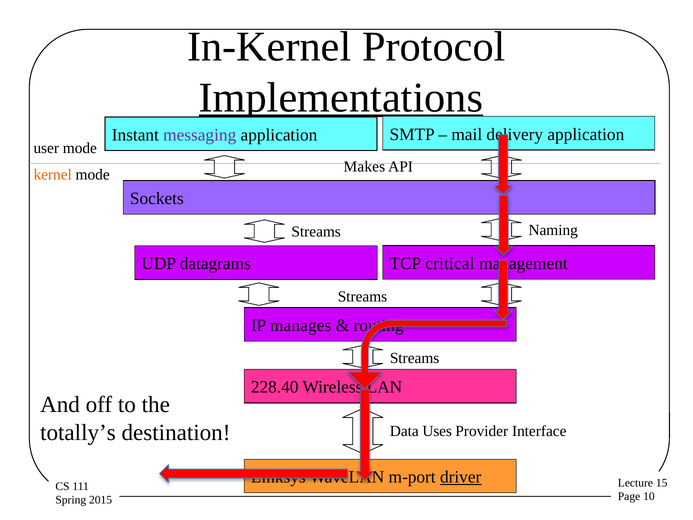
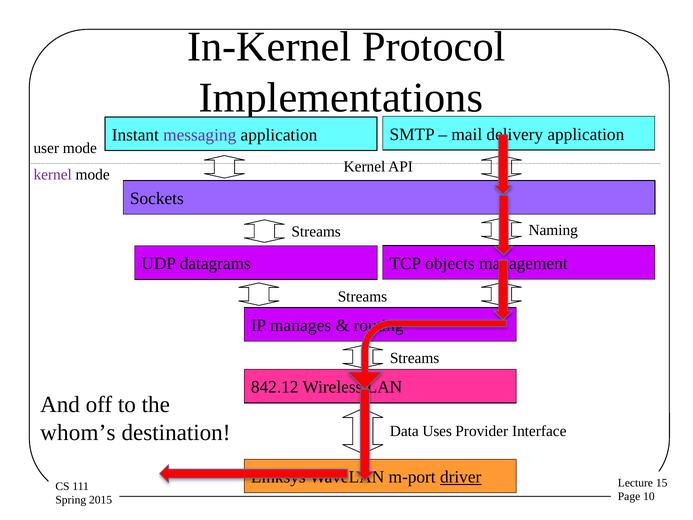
Implementations underline: present -> none
Makes at (364, 167): Makes -> Kernel
kernel at (53, 174) colour: orange -> purple
critical: critical -> objects
228.40: 228.40 -> 842.12
totally’s: totally’s -> whom’s
